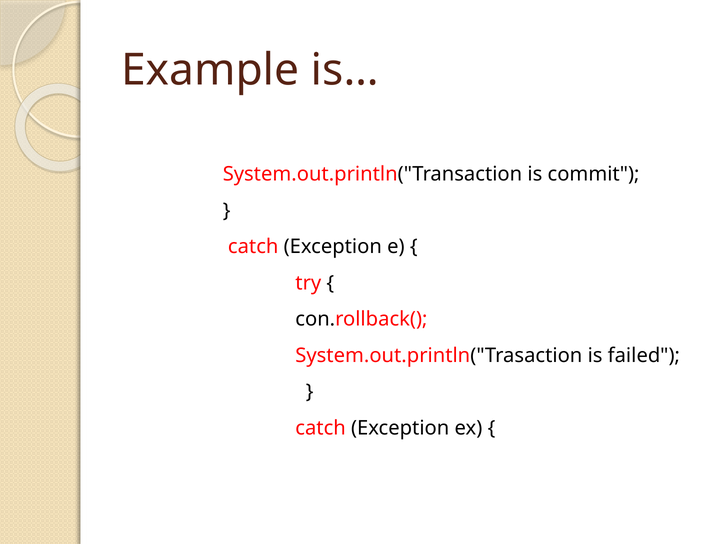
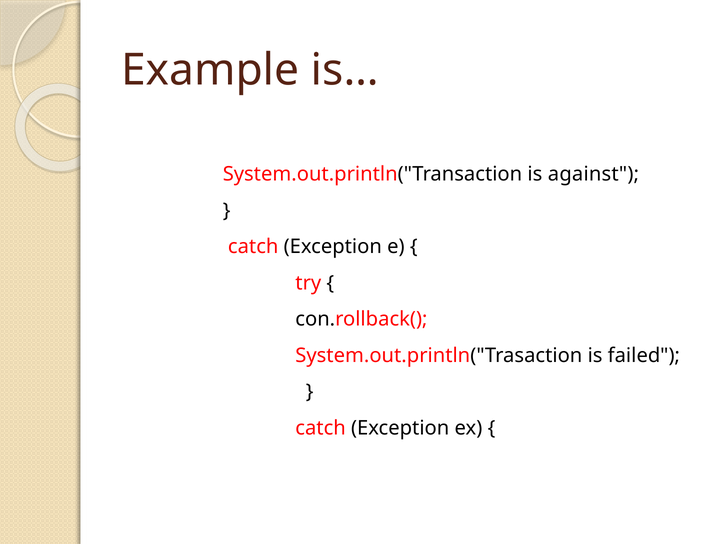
commit: commit -> against
